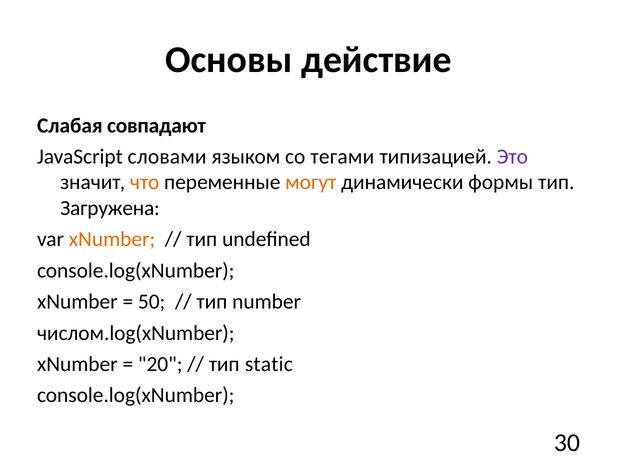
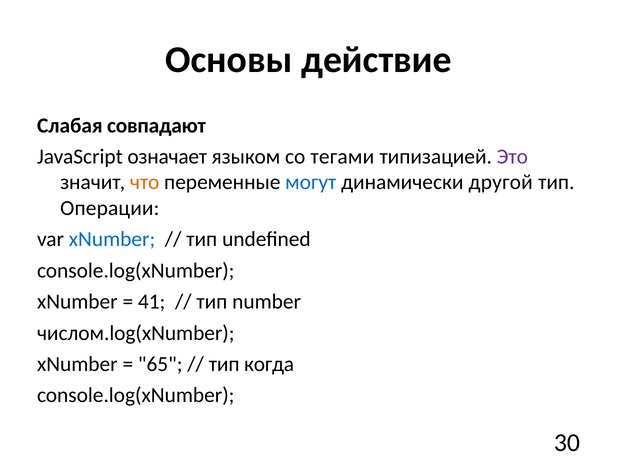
словами: словами -> означает
могут colour: orange -> blue
формы: формы -> другой
Загружена: Загружена -> Операции
xNumber at (112, 239) colour: orange -> blue
50: 50 -> 41
20: 20 -> 65
static: static -> когда
